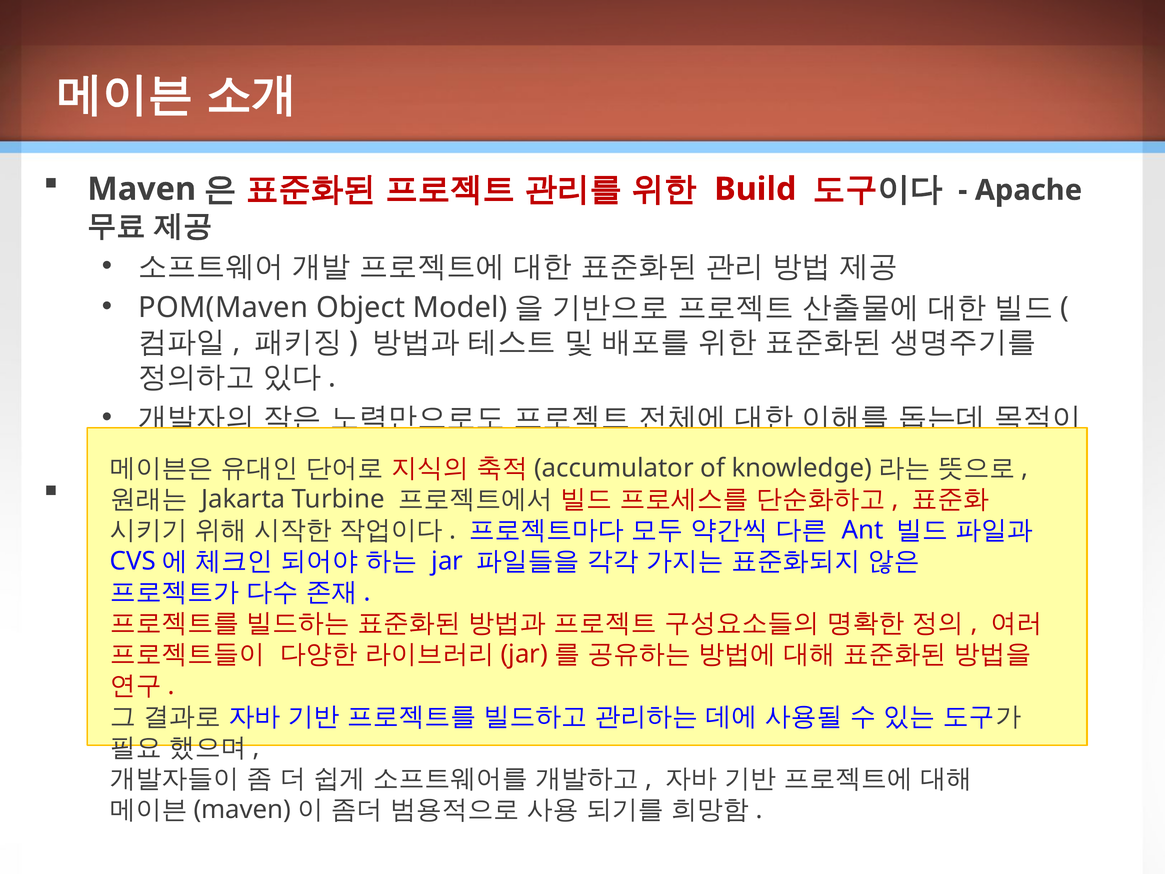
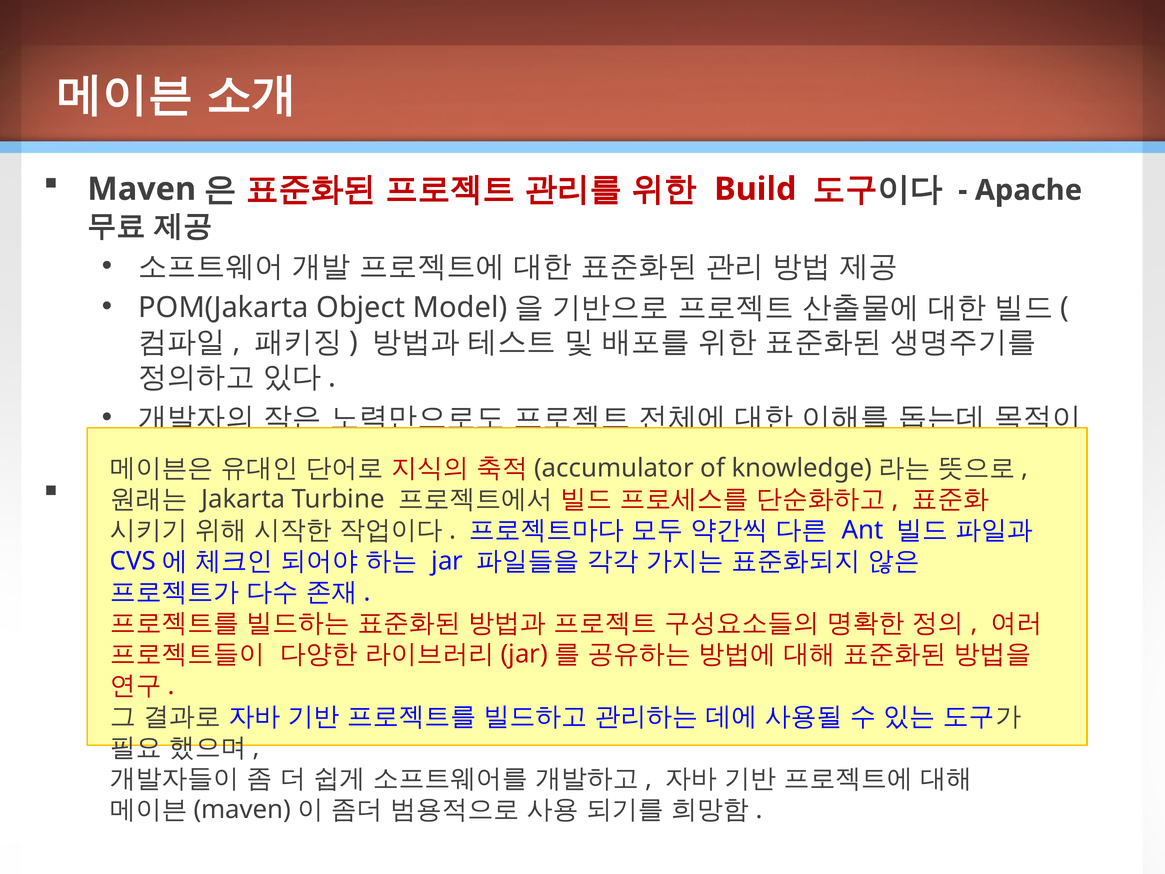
POM(Maven: POM(Maven -> POM(Jakarta
